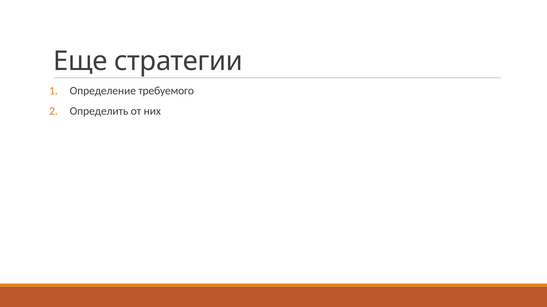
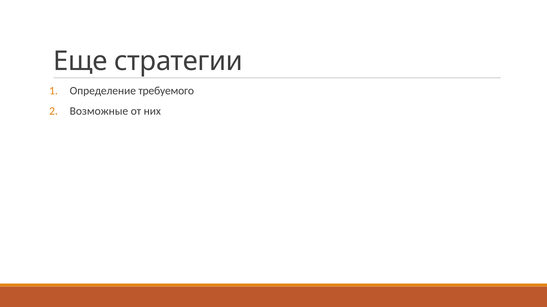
Определить: Определить -> Возможные
